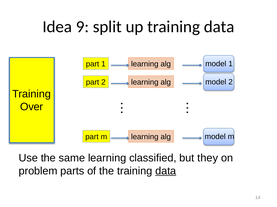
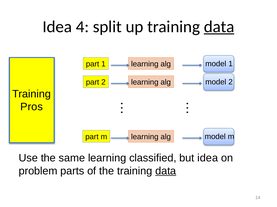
9: 9 -> 4
data at (219, 27) underline: none -> present
Over: Over -> Pros
but they: they -> idea
